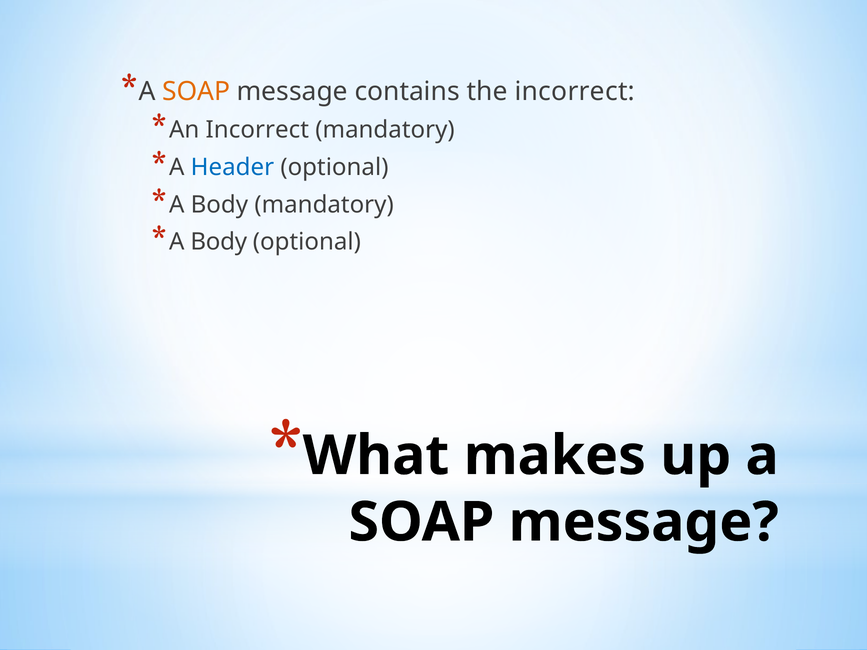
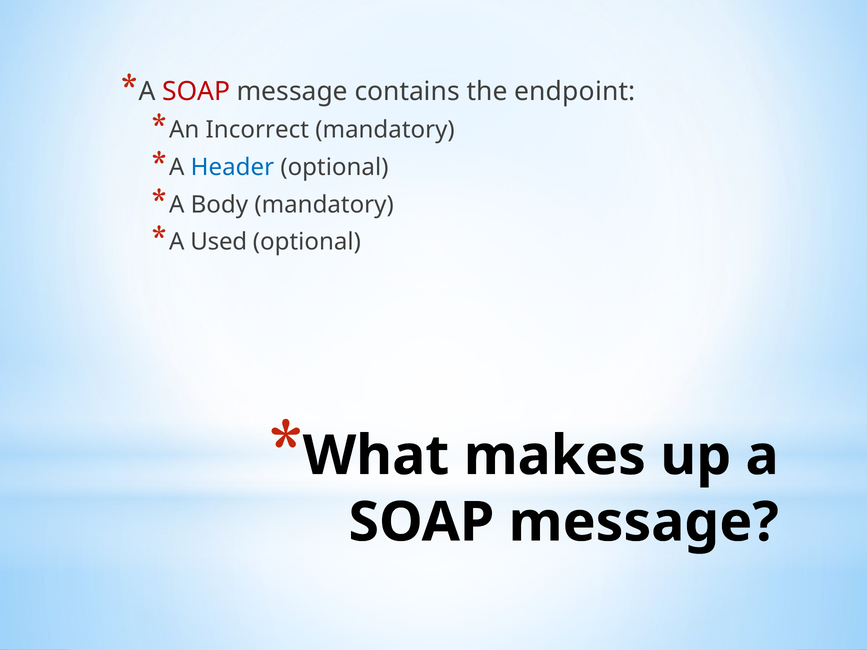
SOAP at (196, 91) colour: orange -> red
the incorrect: incorrect -> endpoint
Body at (219, 242): Body -> Used
